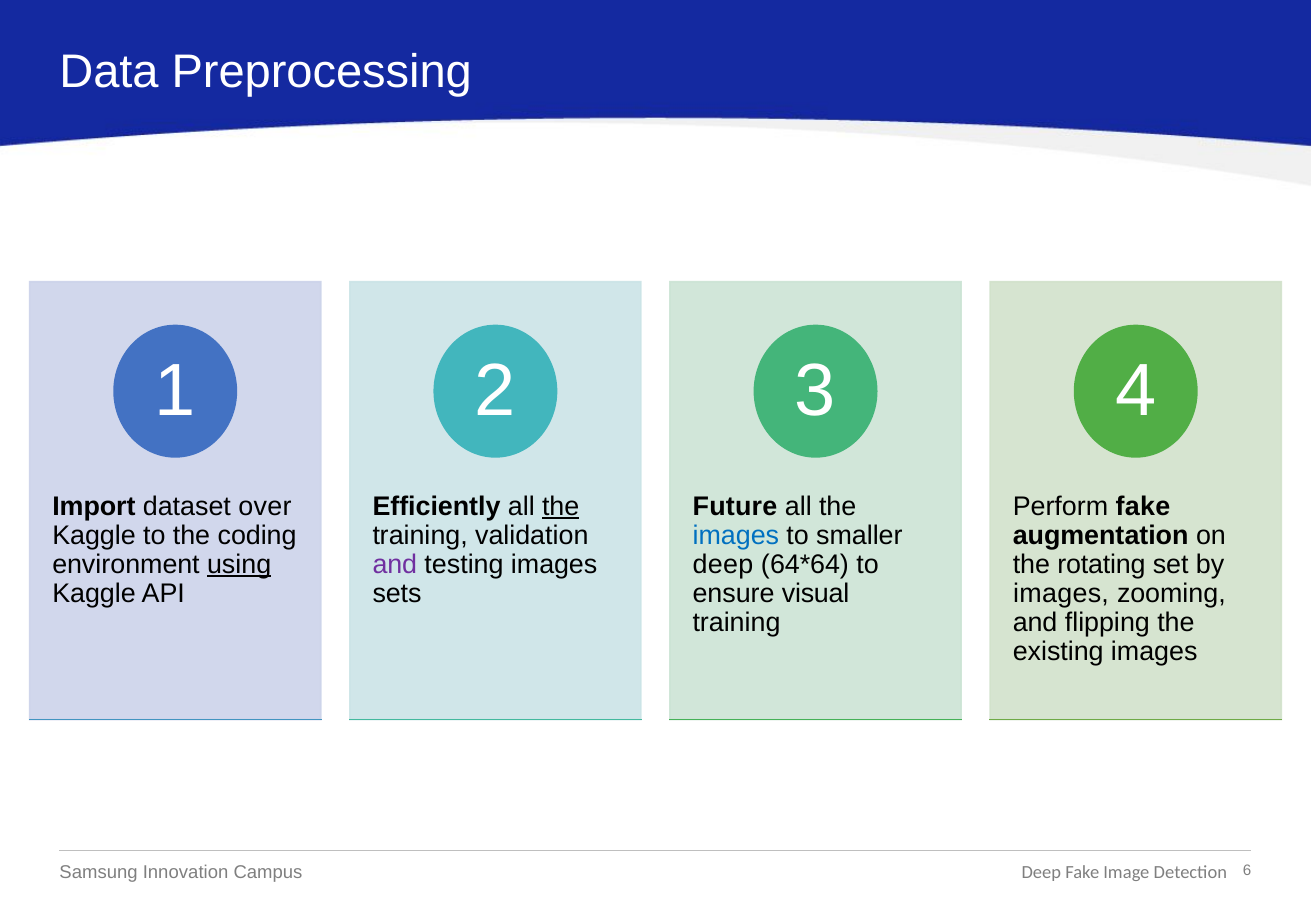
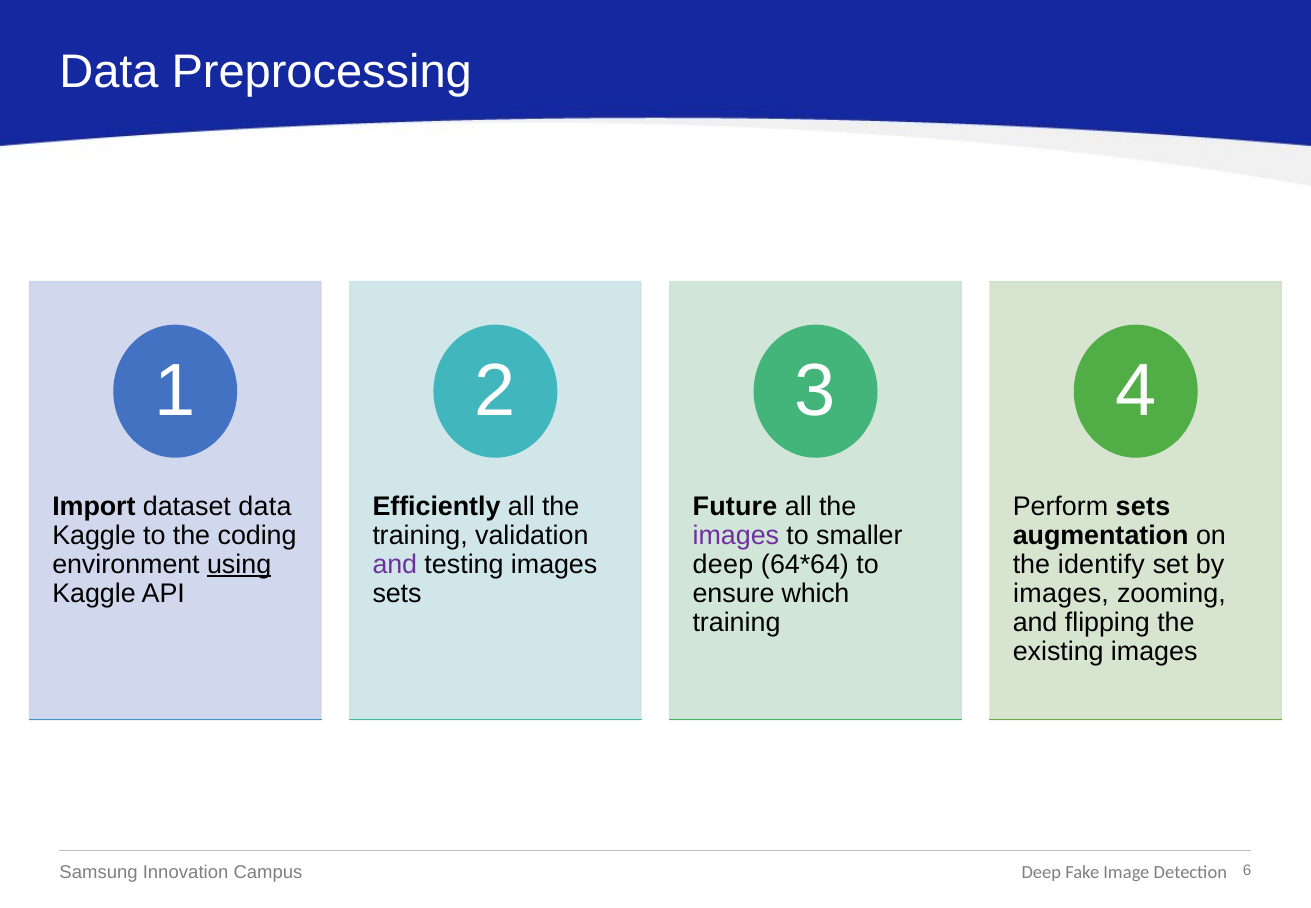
dataset over: over -> data
the at (561, 506) underline: present -> none
Perform fake: fake -> sets
images at (736, 535) colour: blue -> purple
rotating: rotating -> identify
visual: visual -> which
